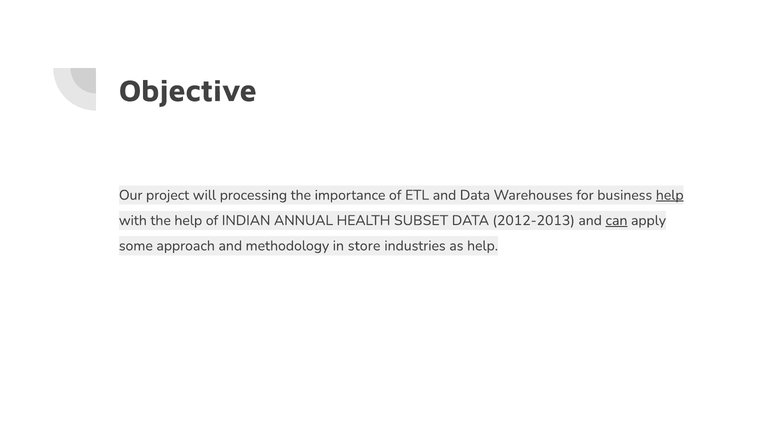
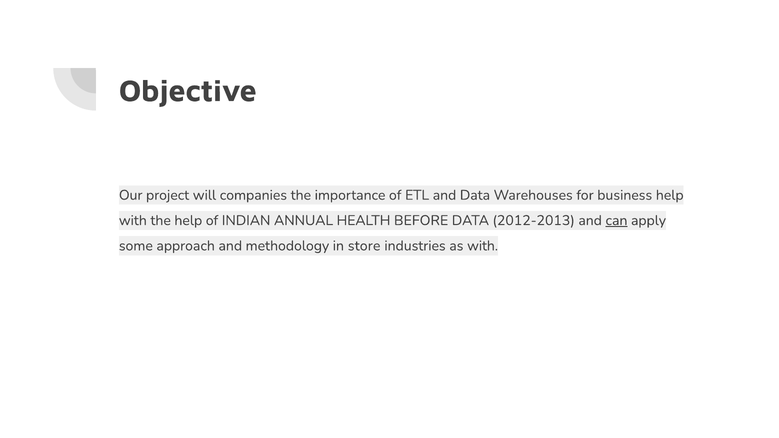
processing: processing -> companies
help at (670, 195) underline: present -> none
SUBSET: SUBSET -> BEFORE
as help: help -> with
